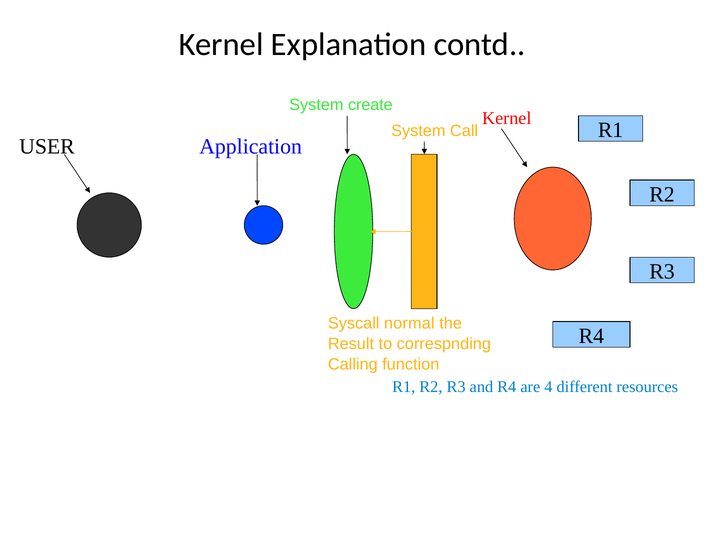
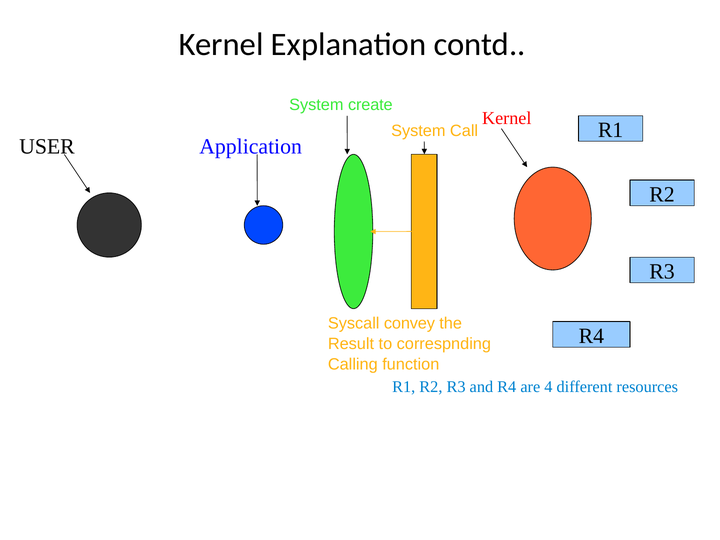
normal: normal -> convey
